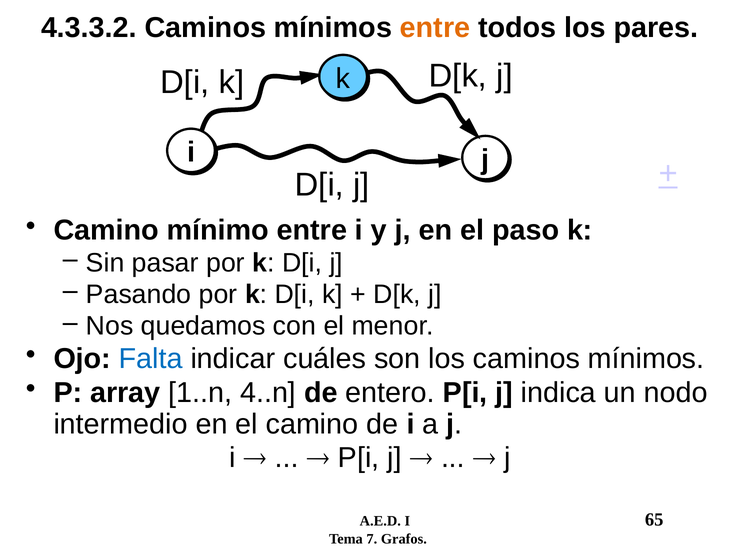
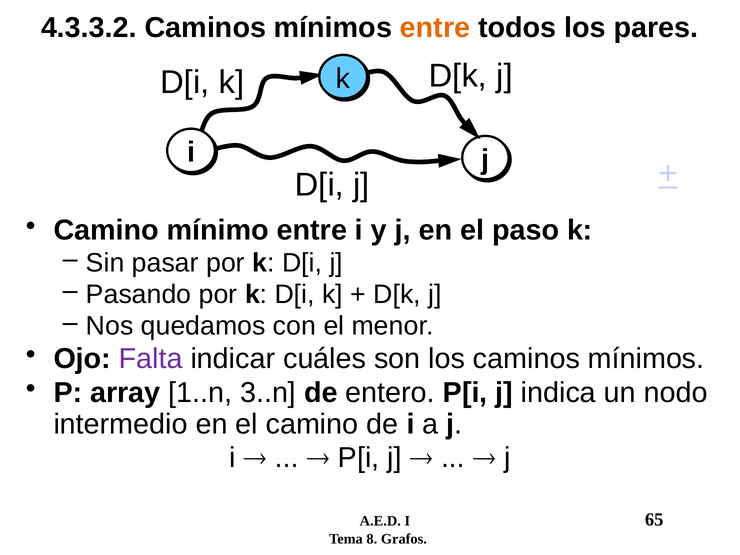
Falta colour: blue -> purple
4..n: 4..n -> 3..n
7: 7 -> 8
